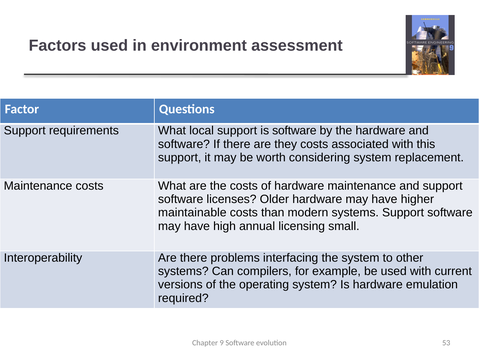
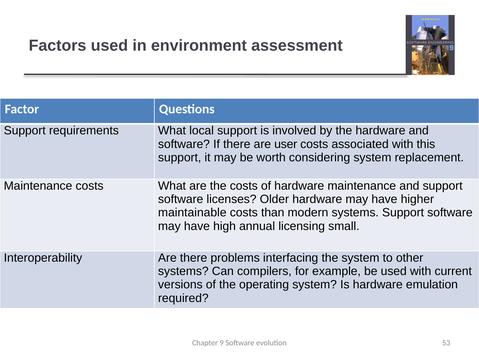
is software: software -> involved
they: they -> user
